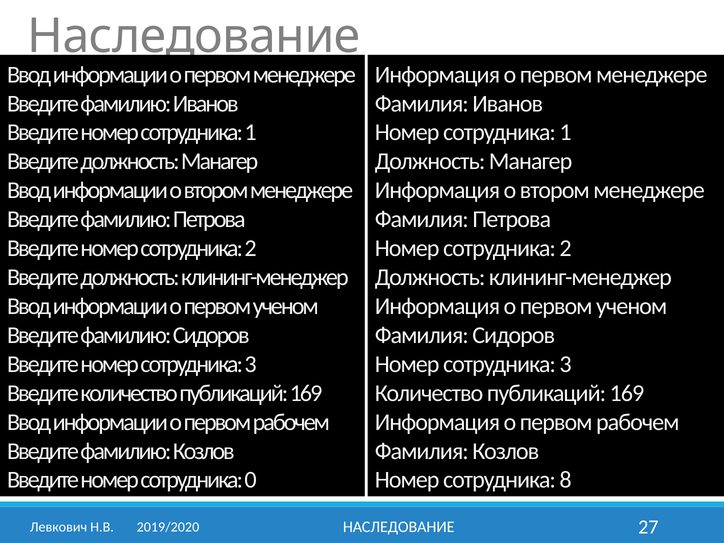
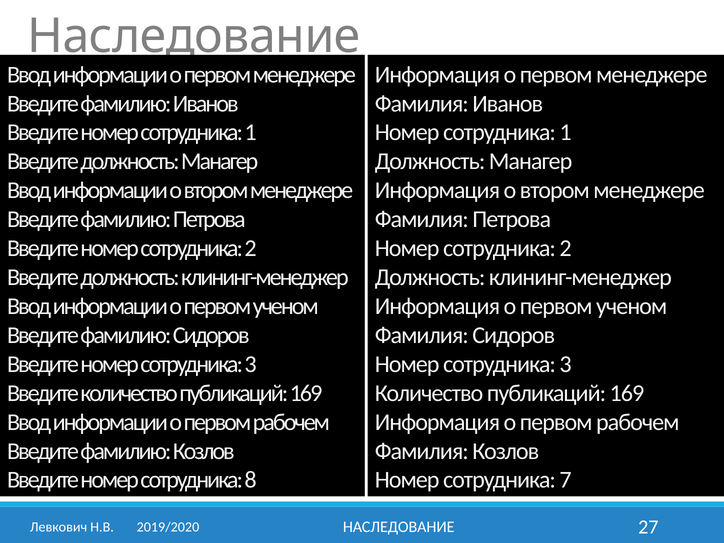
0: 0 -> 8
8: 8 -> 7
